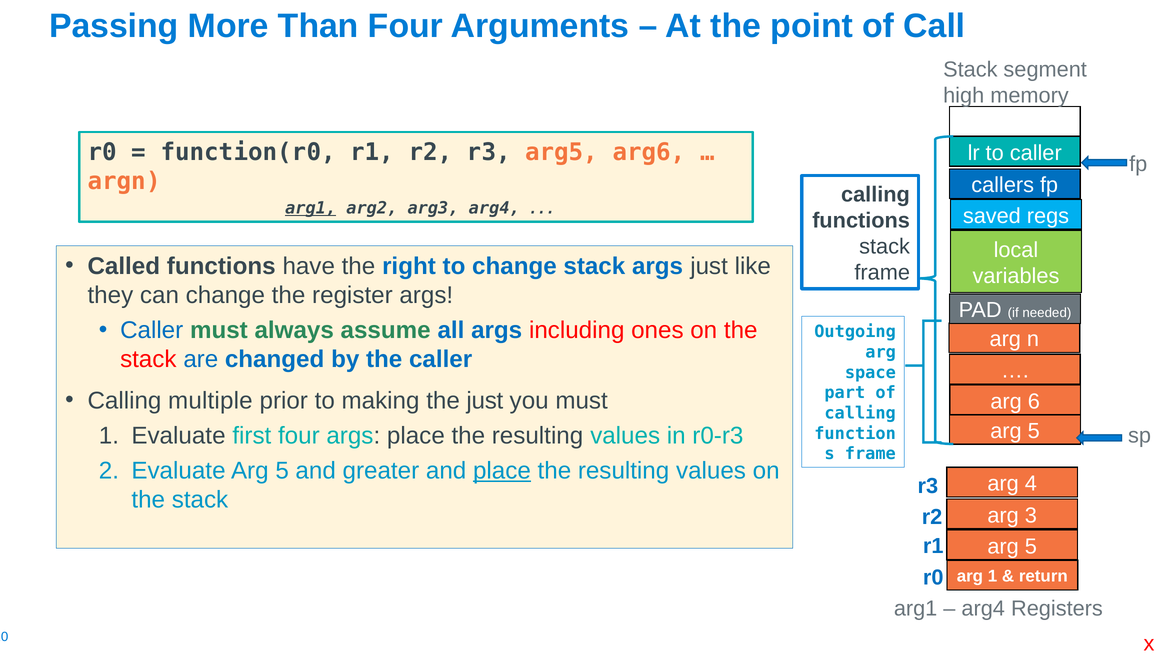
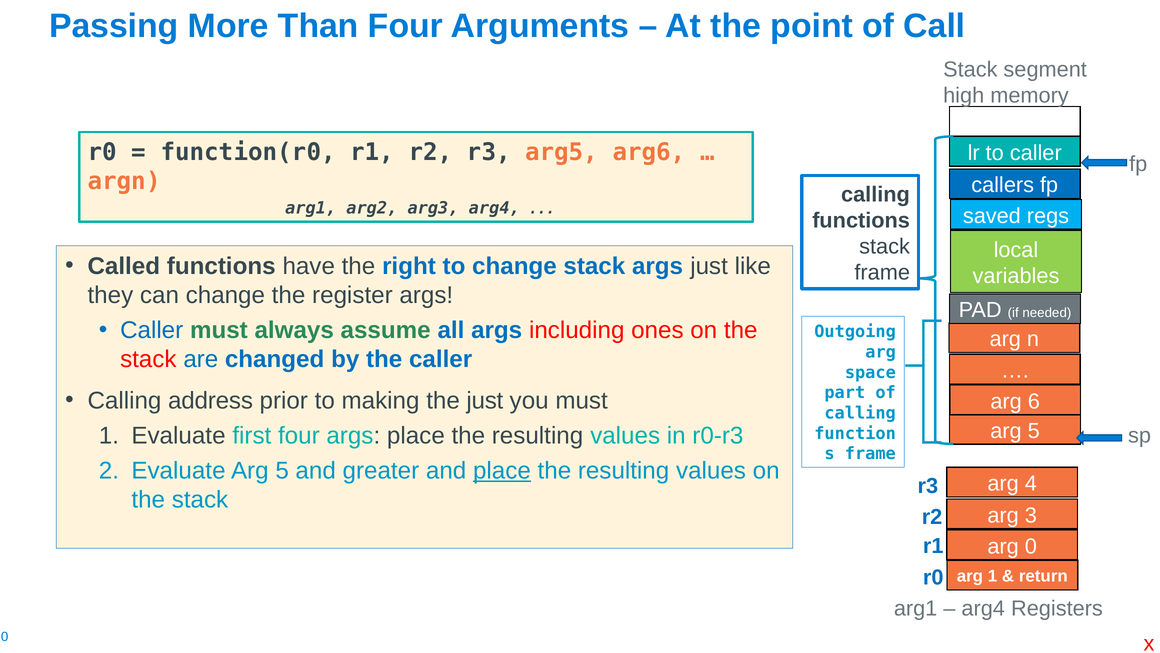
arg1 at (311, 208) underline: present -> none
multiple: multiple -> address
5 at (1031, 546): 5 -> 0
